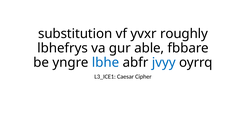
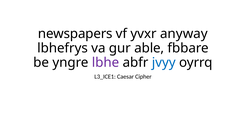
substitution: substitution -> newspapers
roughly: roughly -> anyway
lbhe colour: blue -> purple
